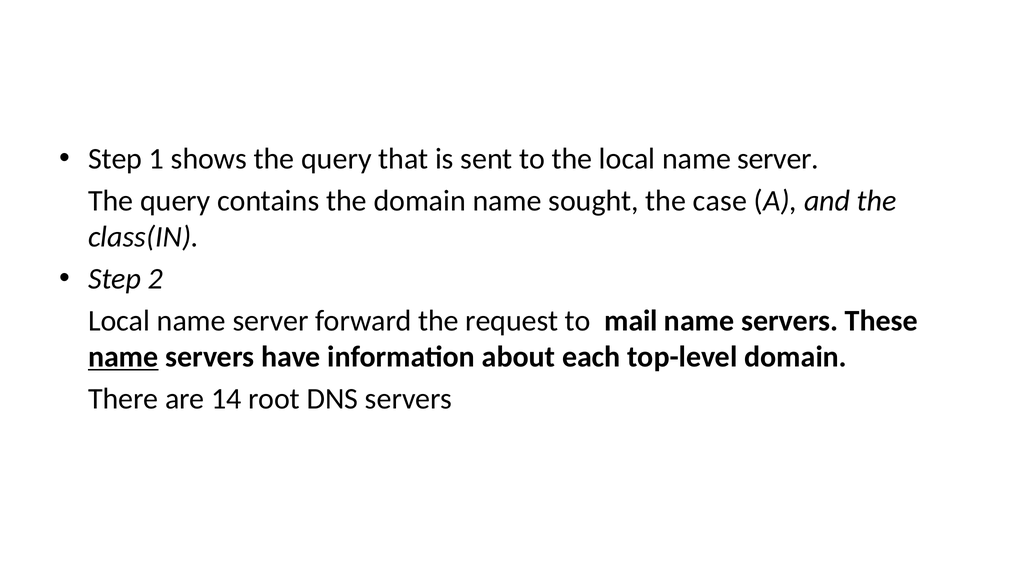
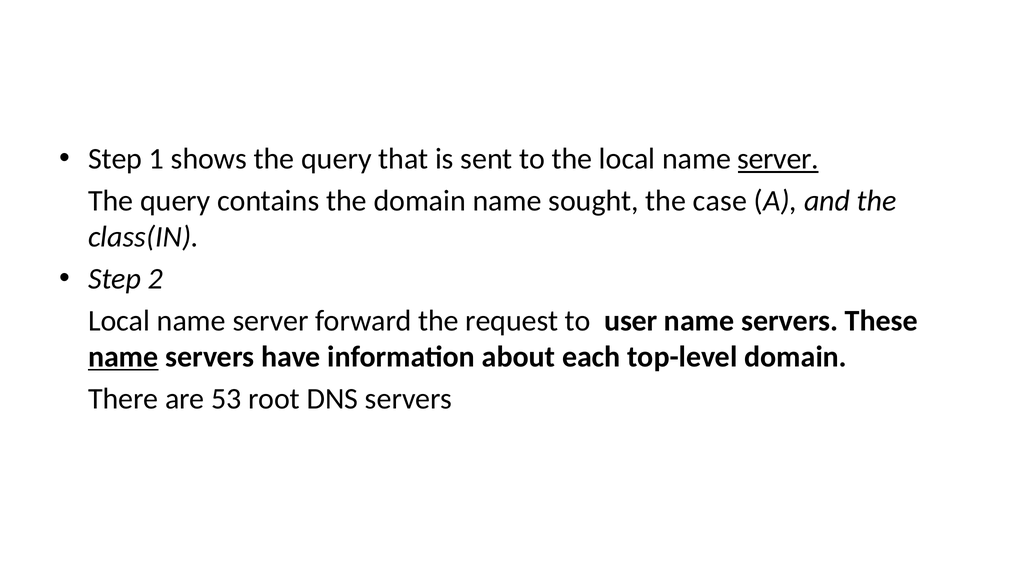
server at (778, 159) underline: none -> present
mail: mail -> user
14: 14 -> 53
